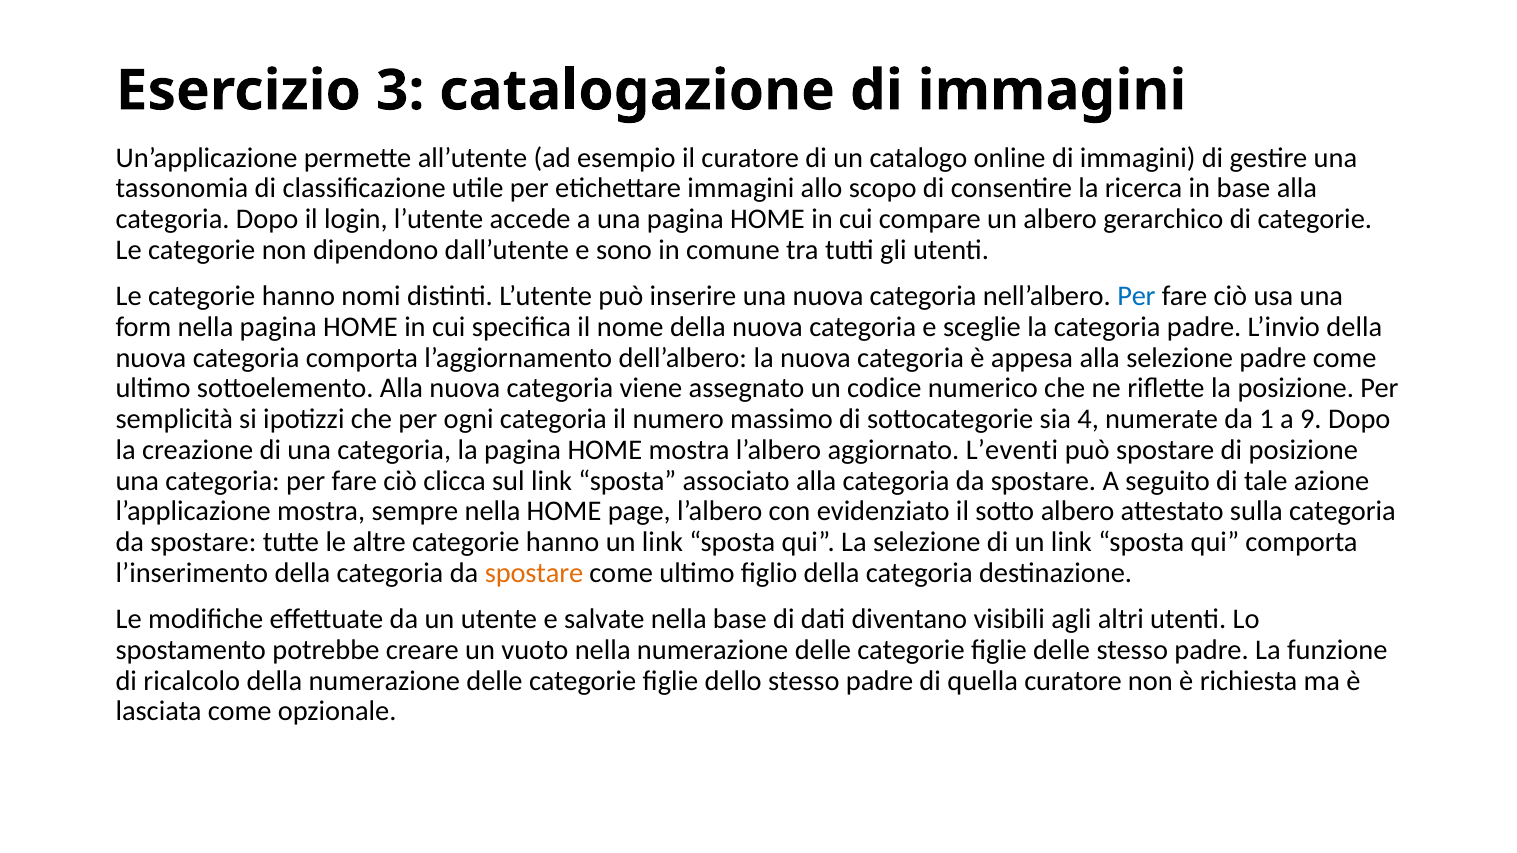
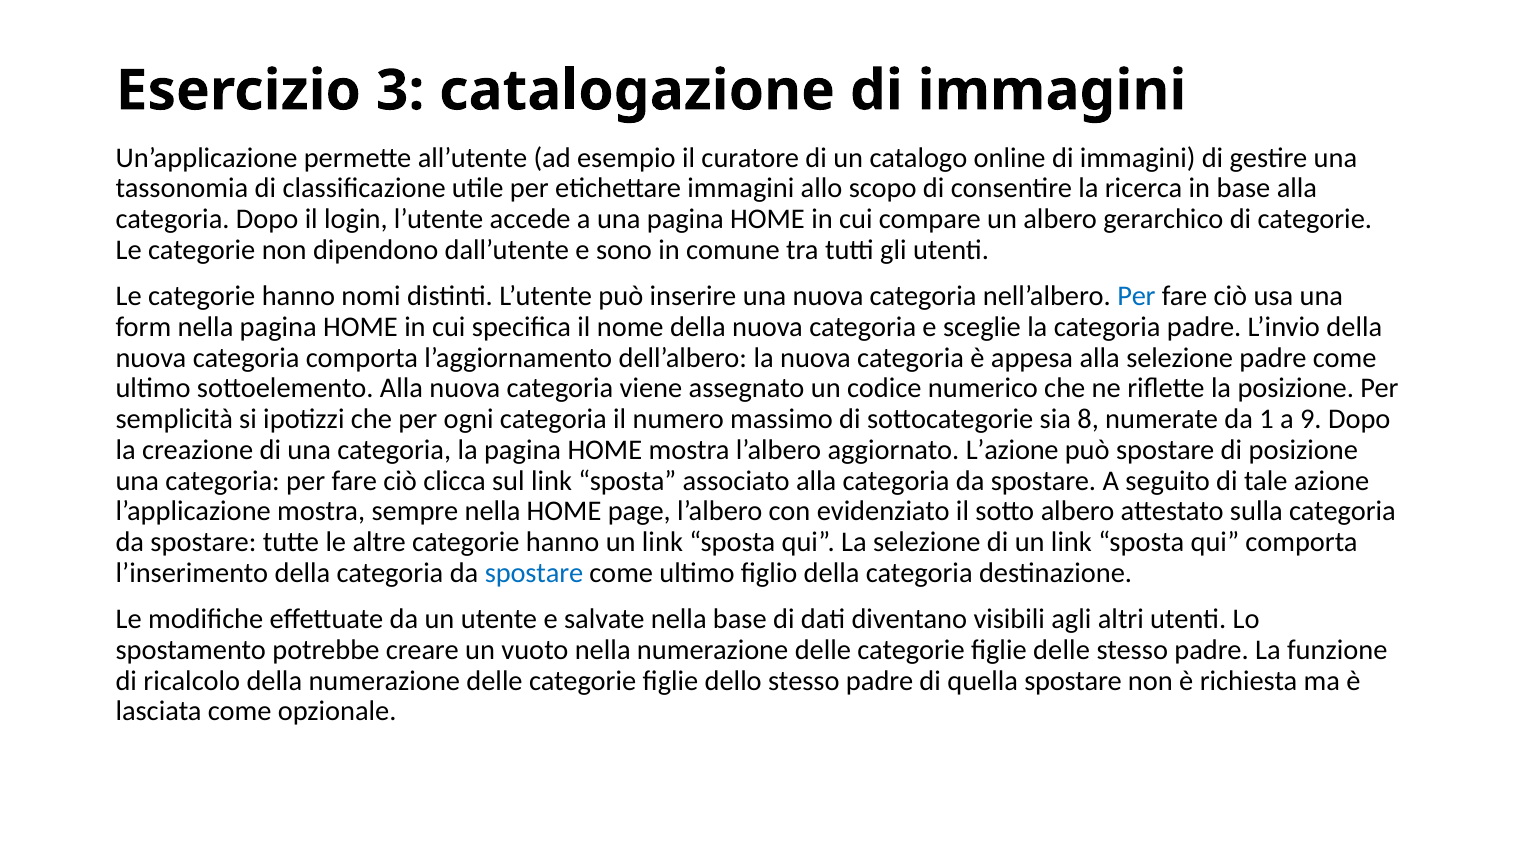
4: 4 -> 8
L’eventi: L’eventi -> L’azione
spostare at (534, 573) colour: orange -> blue
quella curatore: curatore -> spostare
